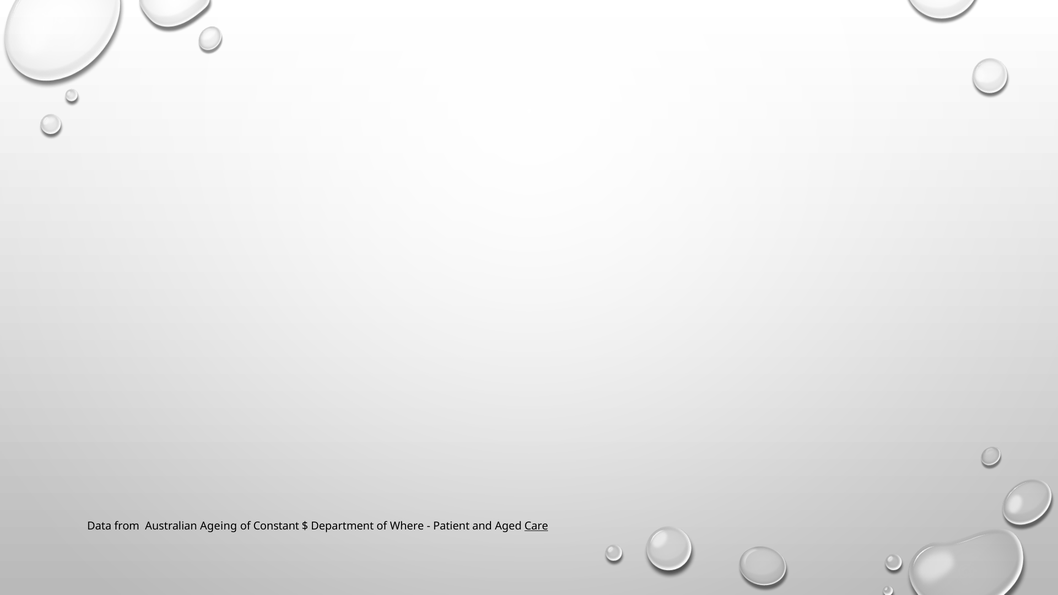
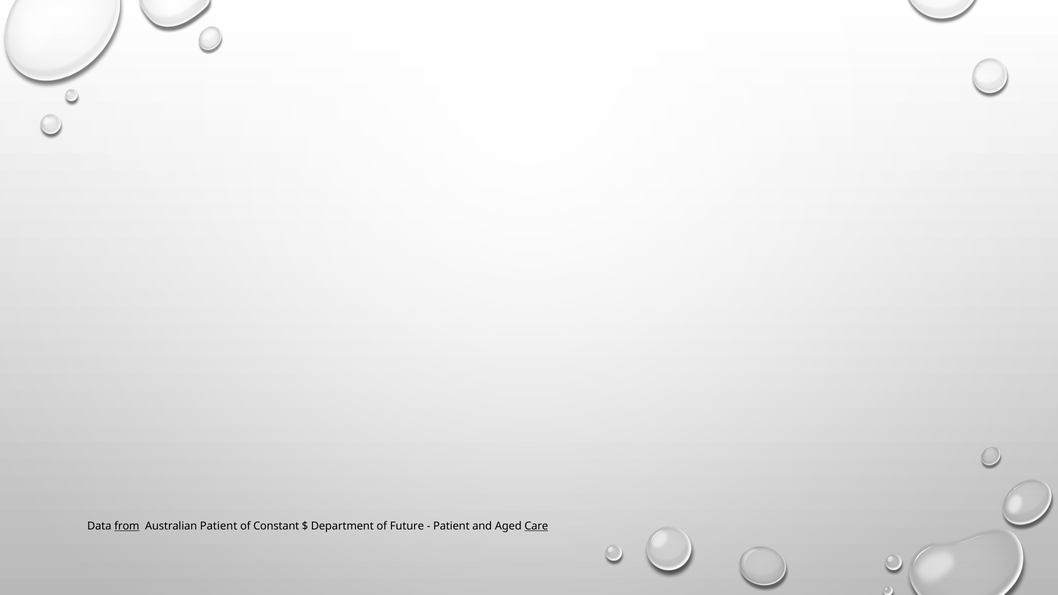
from underline: none -> present
Australian Ageing: Ageing -> Patient
Where: Where -> Future
